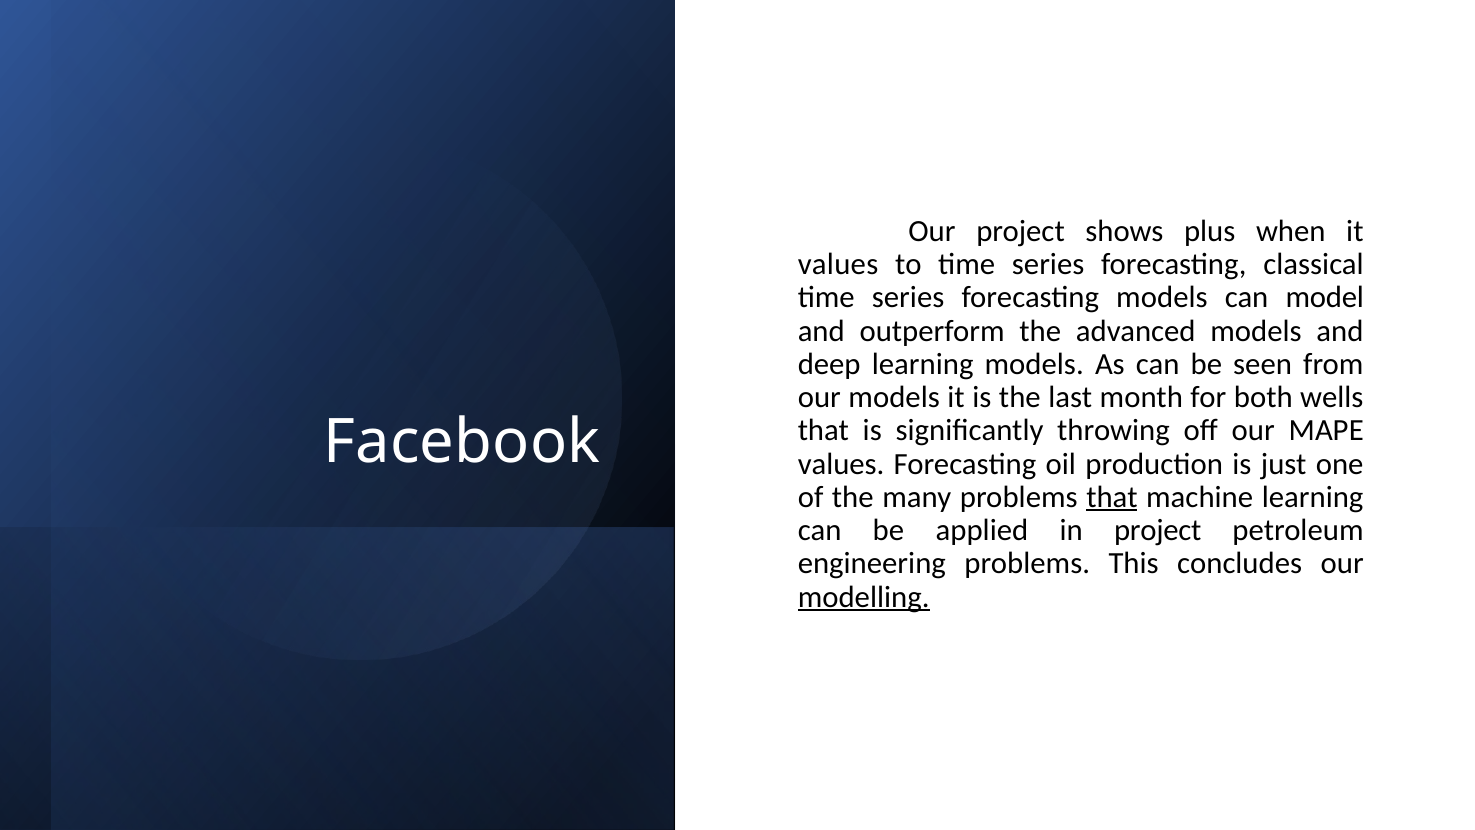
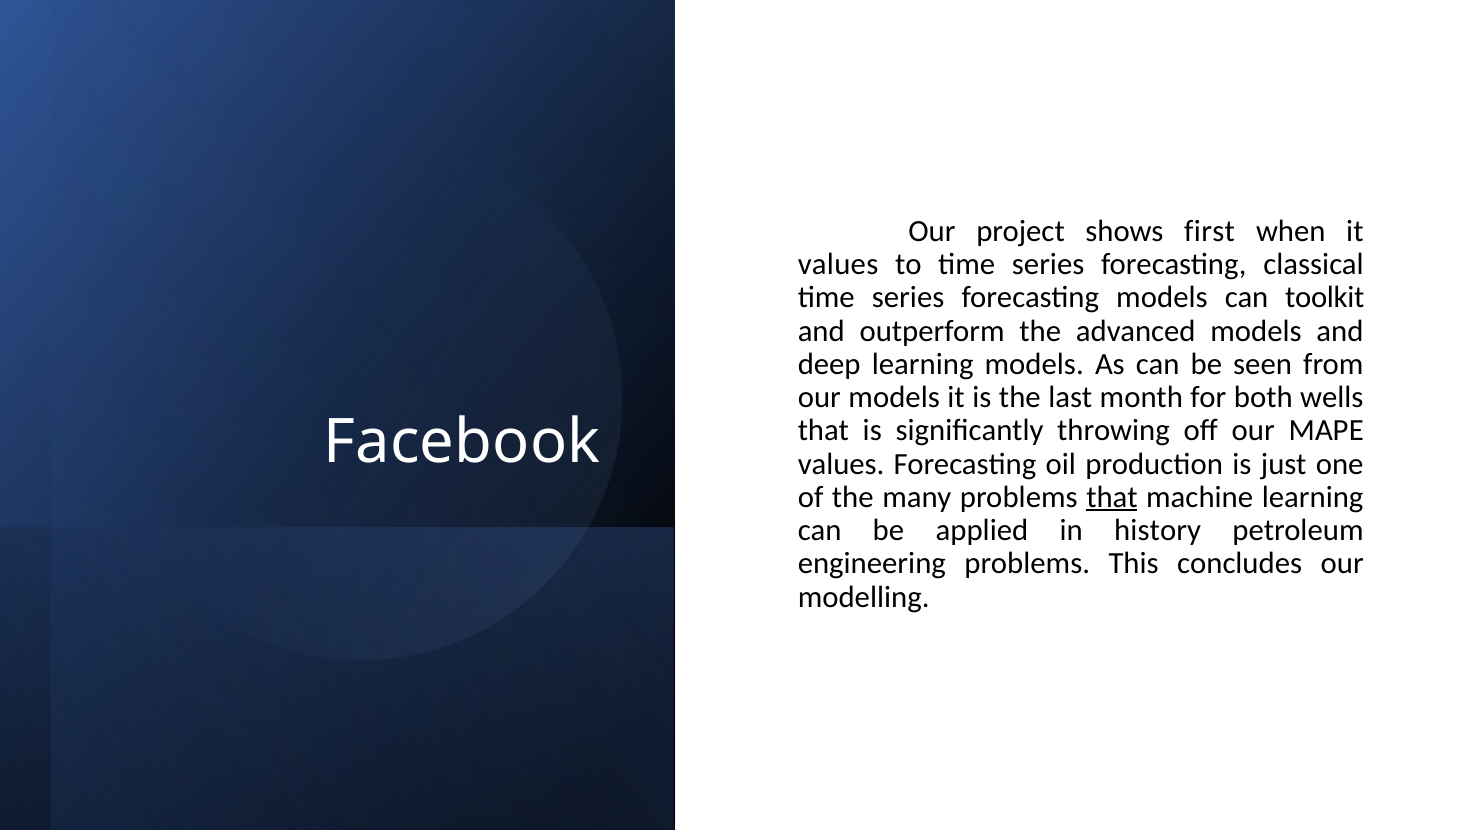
plus: plus -> first
model: model -> toolkit
in project: project -> history
modelling underline: present -> none
